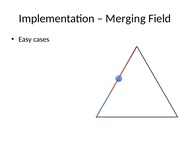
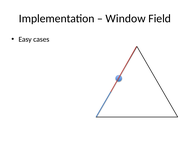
Merging: Merging -> Window
